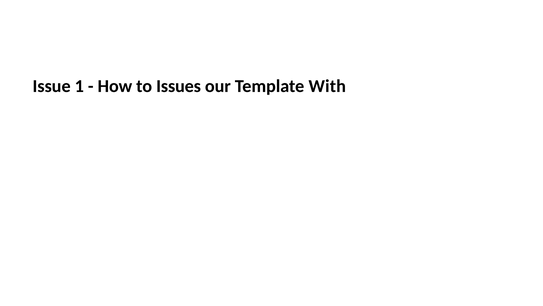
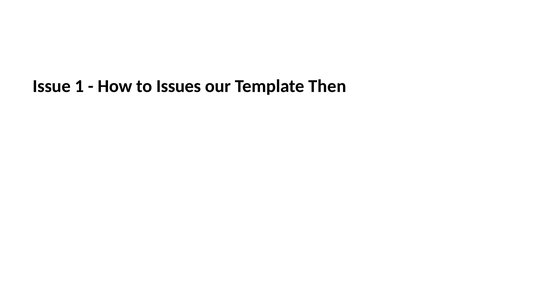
With: With -> Then
